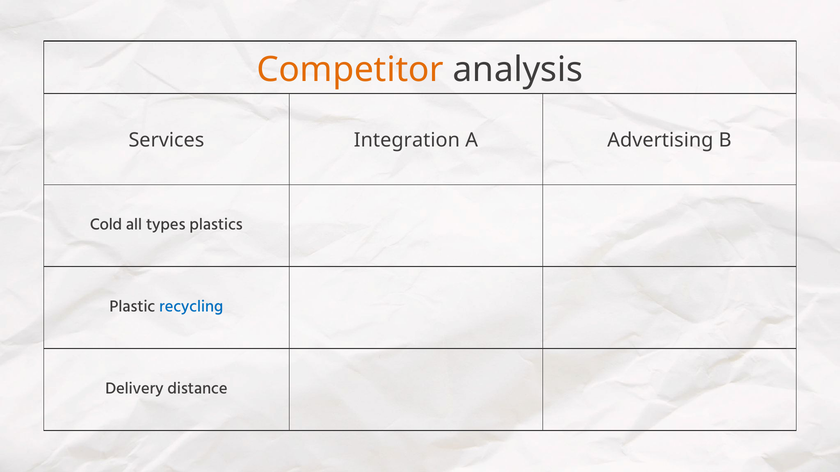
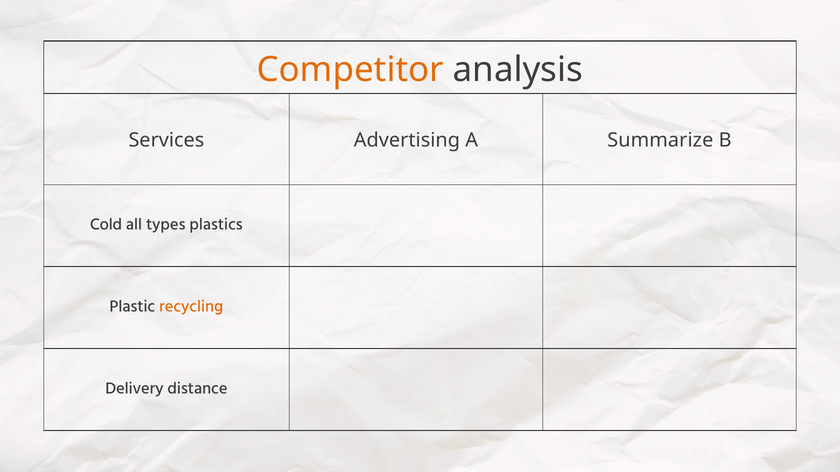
Integration: Integration -> Advertising
Advertising: Advertising -> Summarize
recycling colour: blue -> orange
